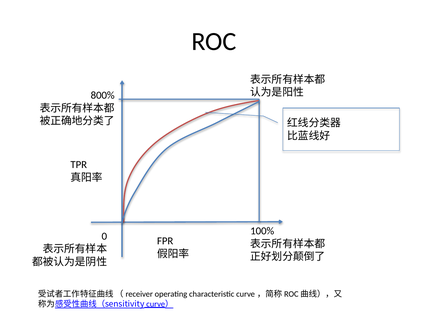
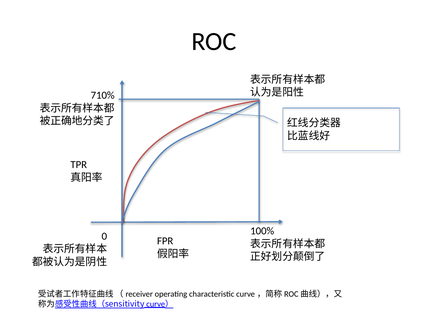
800%: 800% -> 710%
